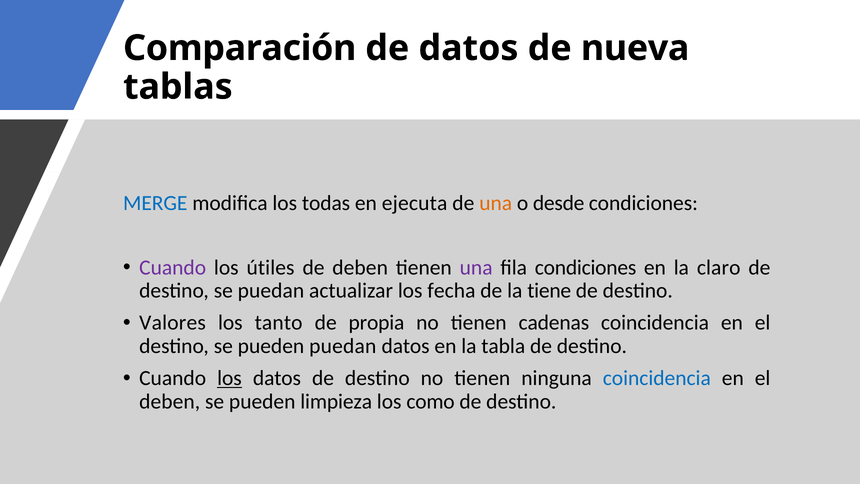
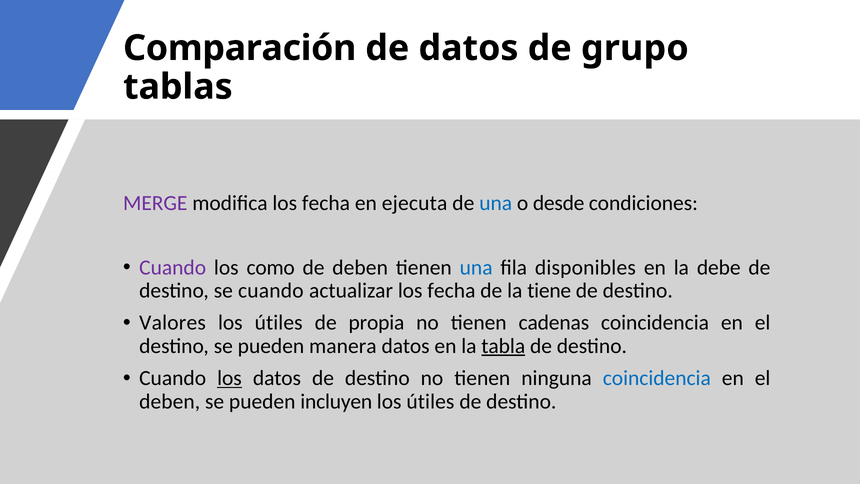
nueva: nueva -> grupo
MERGE colour: blue -> purple
modifica los todas: todas -> fecha
una at (496, 203) colour: orange -> blue
útiles: útiles -> como
una at (476, 267) colour: purple -> blue
fila condiciones: condiciones -> disponibles
claro: claro -> debe
se puedan: puedan -> cuando
tanto at (279, 323): tanto -> útiles
pueden puedan: puedan -> manera
tabla underline: none -> present
limpieza: limpieza -> incluyen
como at (431, 401): como -> útiles
